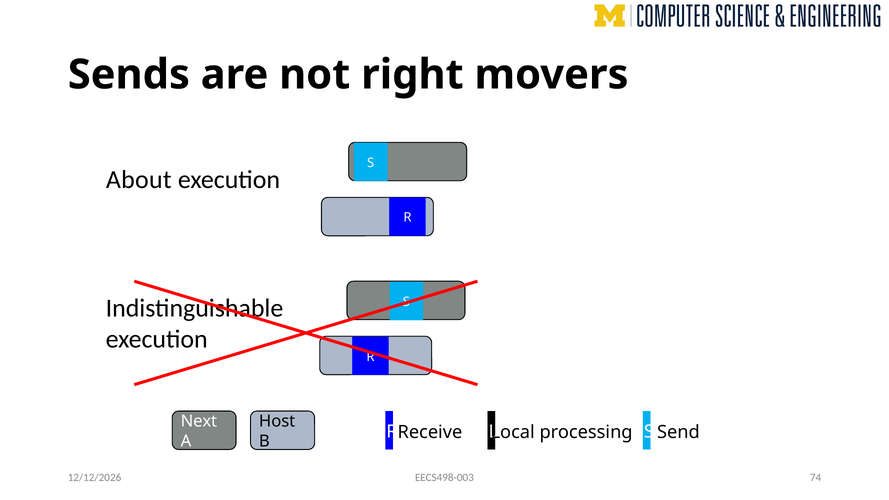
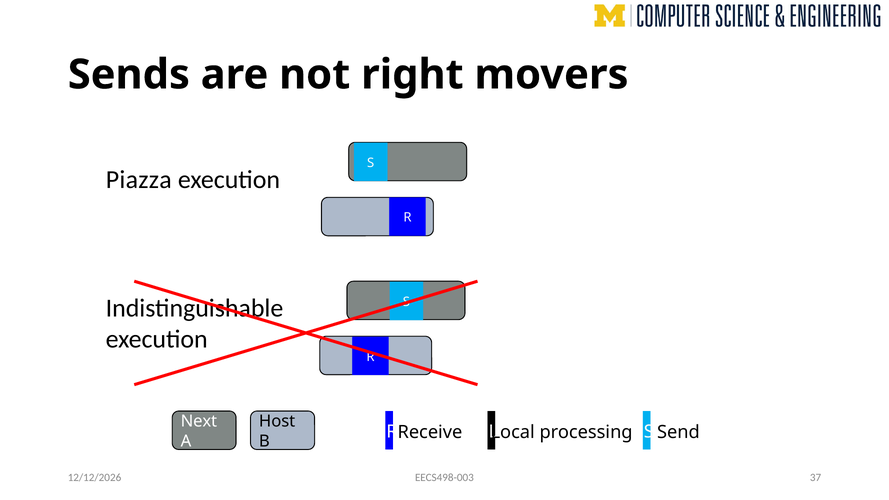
About: About -> Piazza
74: 74 -> 37
